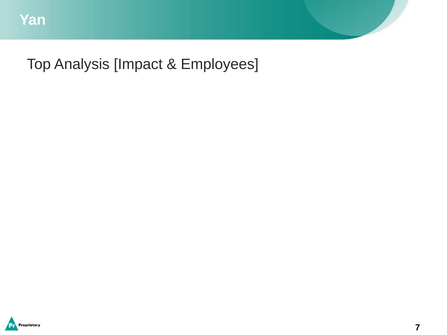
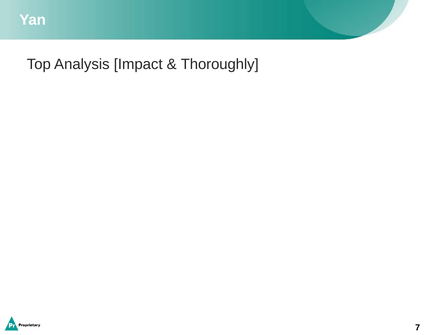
Employees: Employees -> Thoroughly
